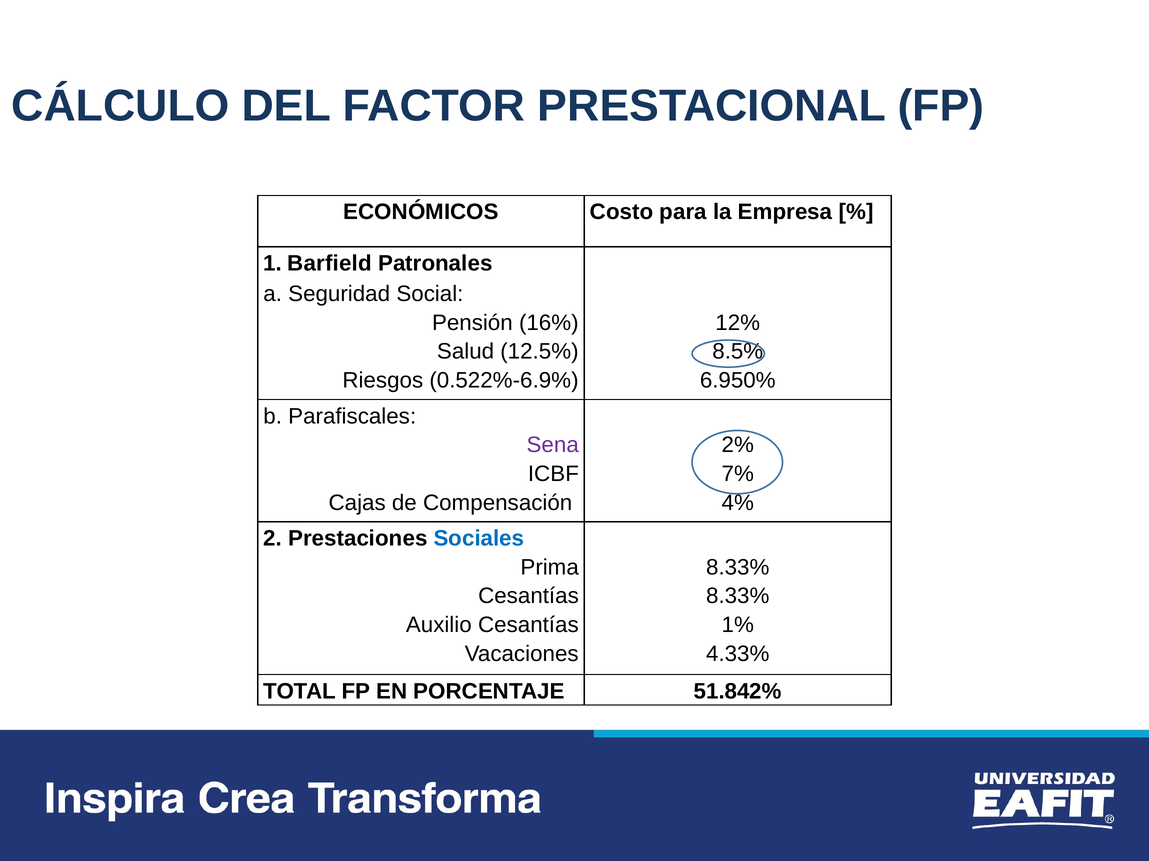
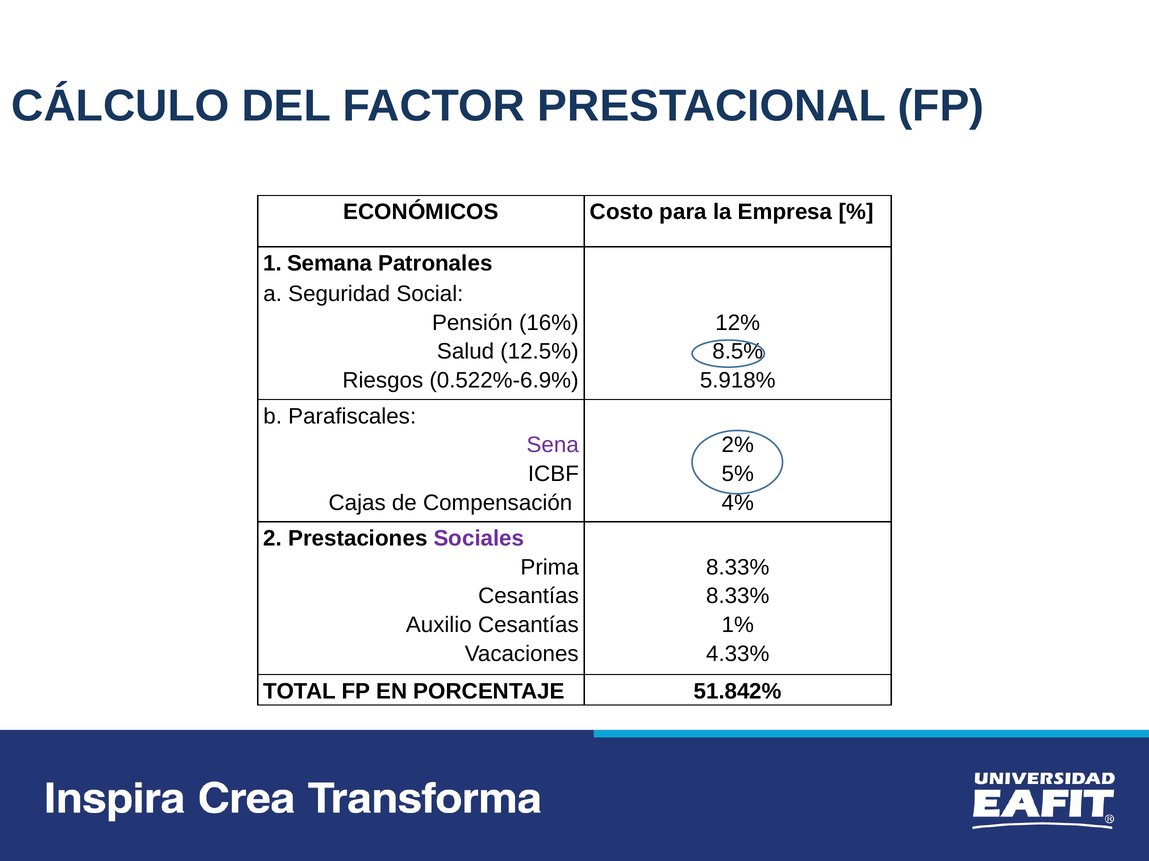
Barfield: Barfield -> Semana
6.950%: 6.950% -> 5.918%
7%: 7% -> 5%
Sociales colour: blue -> purple
